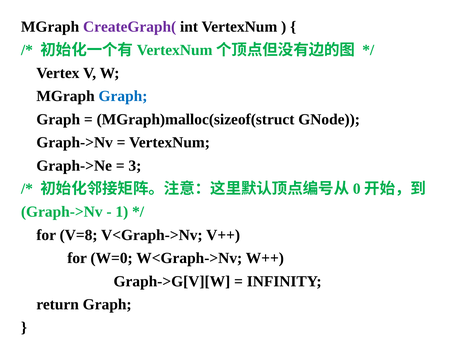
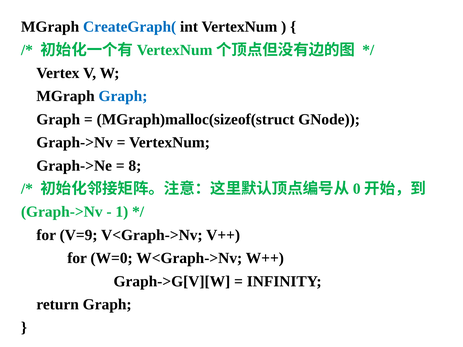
CreateGraph( colour: purple -> blue
3: 3 -> 8
V=8: V=8 -> V=9
